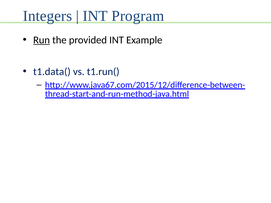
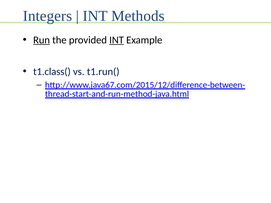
Program: Program -> Methods
INT at (117, 40) underline: none -> present
t1.data(: t1.data( -> t1.class(
